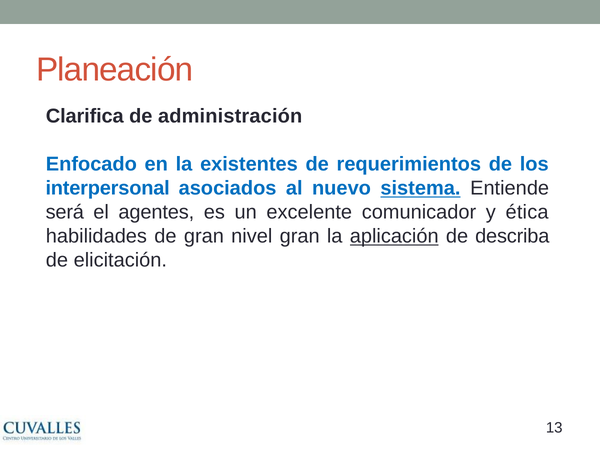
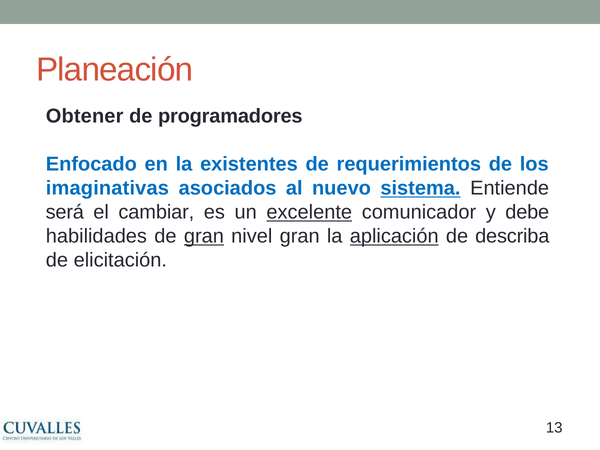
Clarifica: Clarifica -> Obtener
administración: administración -> programadores
interpersonal: interpersonal -> imaginativas
agentes: agentes -> cambiar
excelente underline: none -> present
ética: ética -> debe
gran at (204, 236) underline: none -> present
